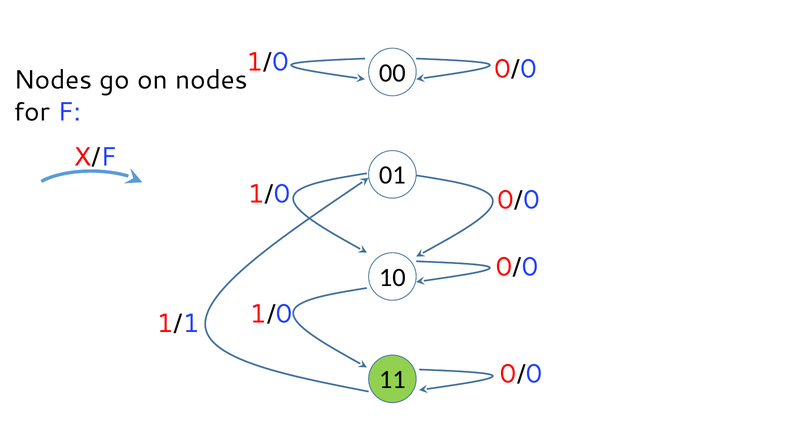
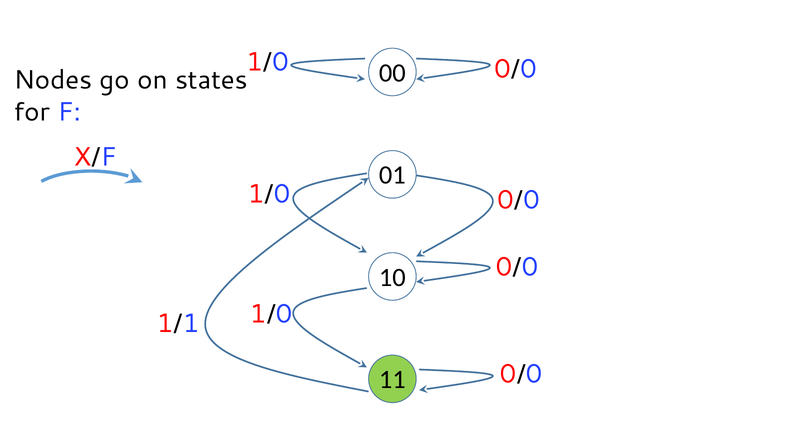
on nodes: nodes -> states
